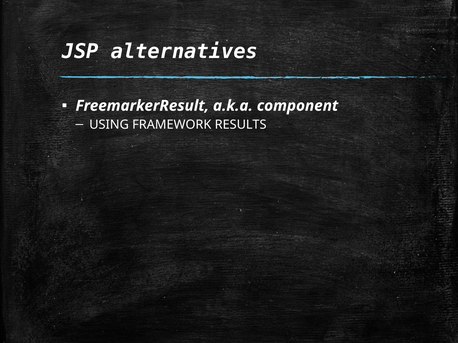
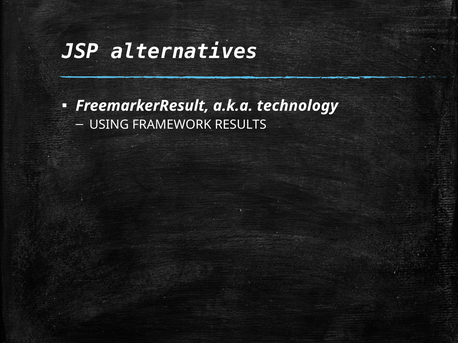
component: component -> technology
